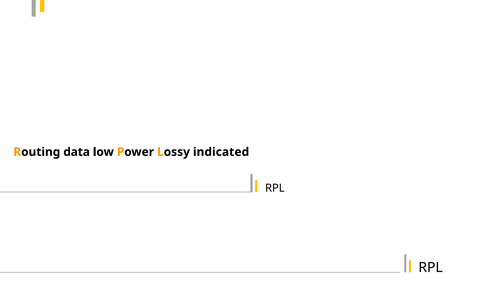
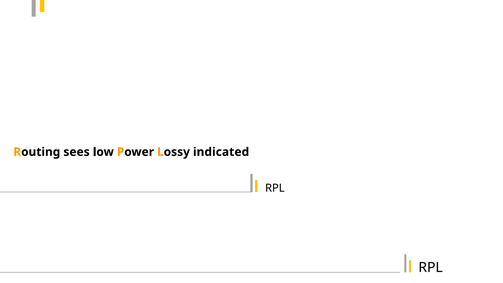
data: data -> sees
